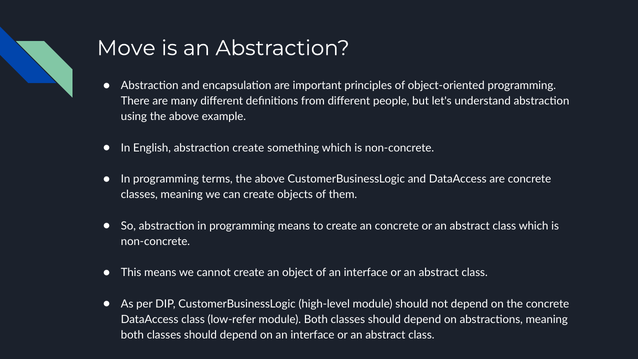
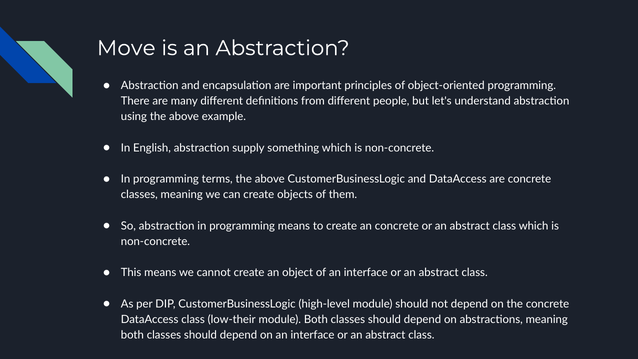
abstraction create: create -> supply
low-refer: low-refer -> low-their
